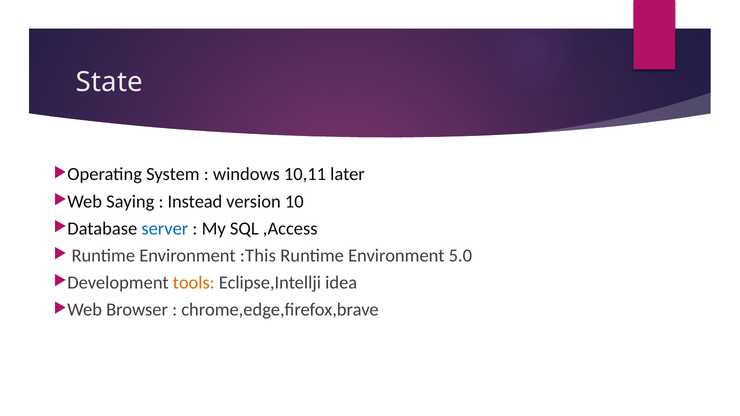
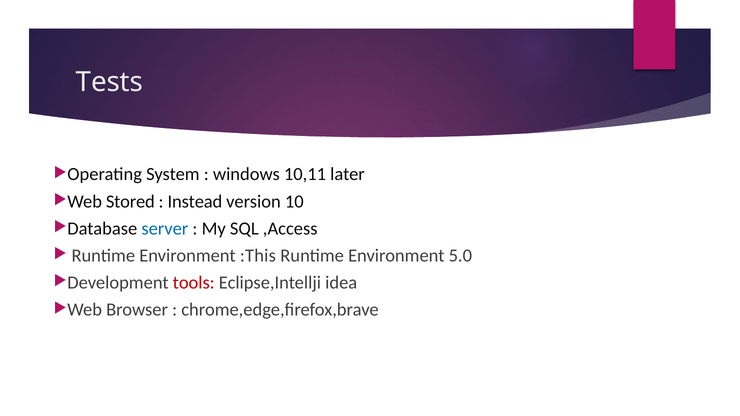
State: State -> Tests
Saying: Saying -> Stored
tools colour: orange -> red
